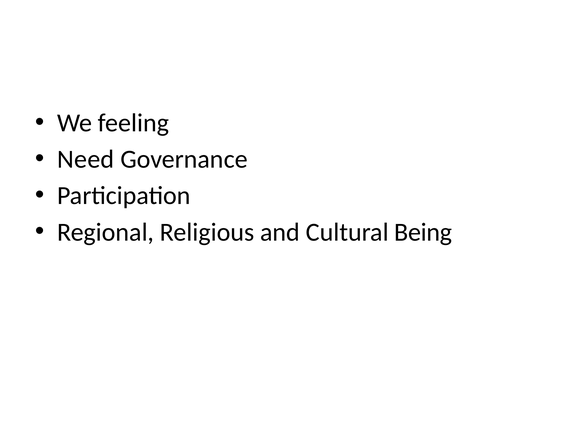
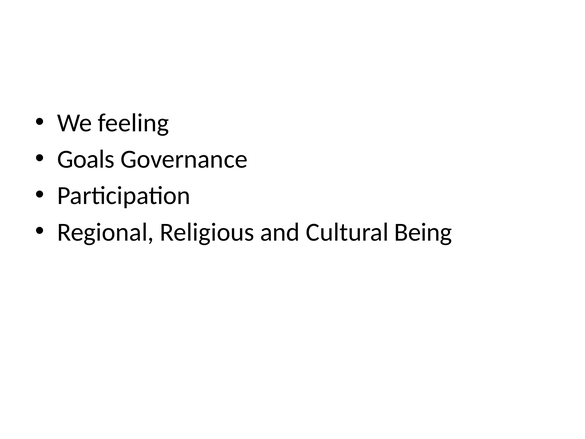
Need: Need -> Goals
